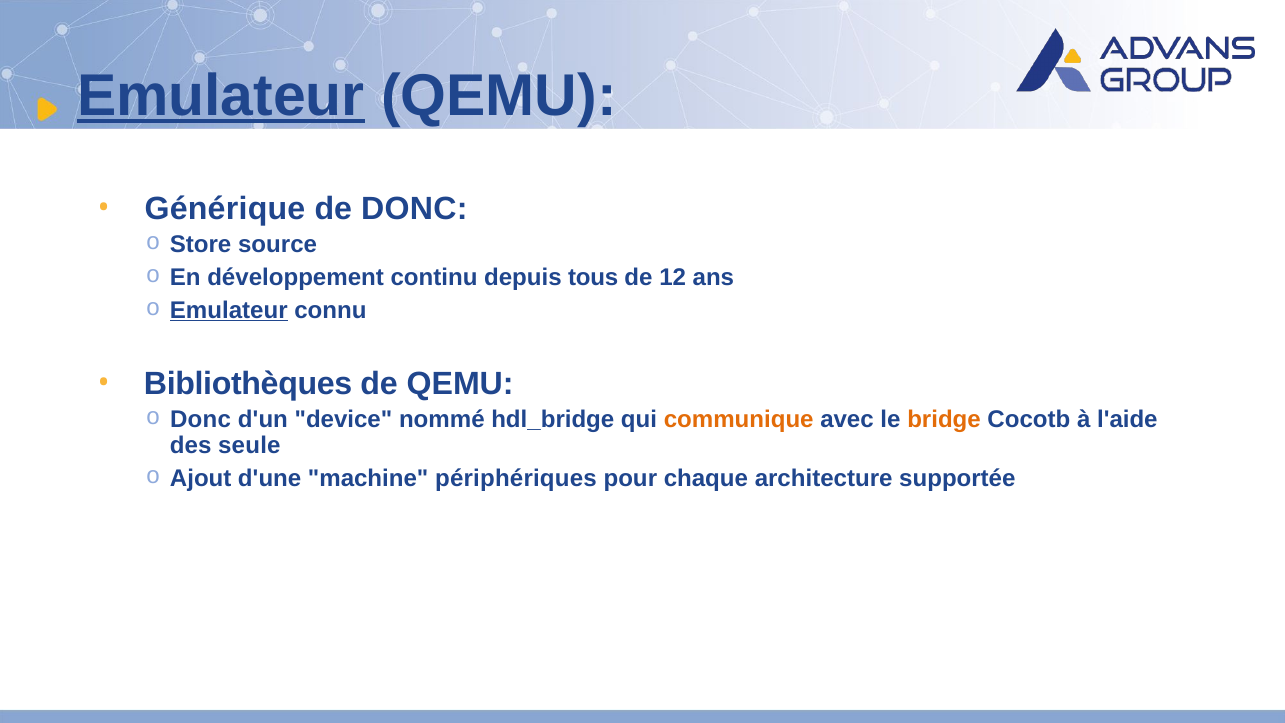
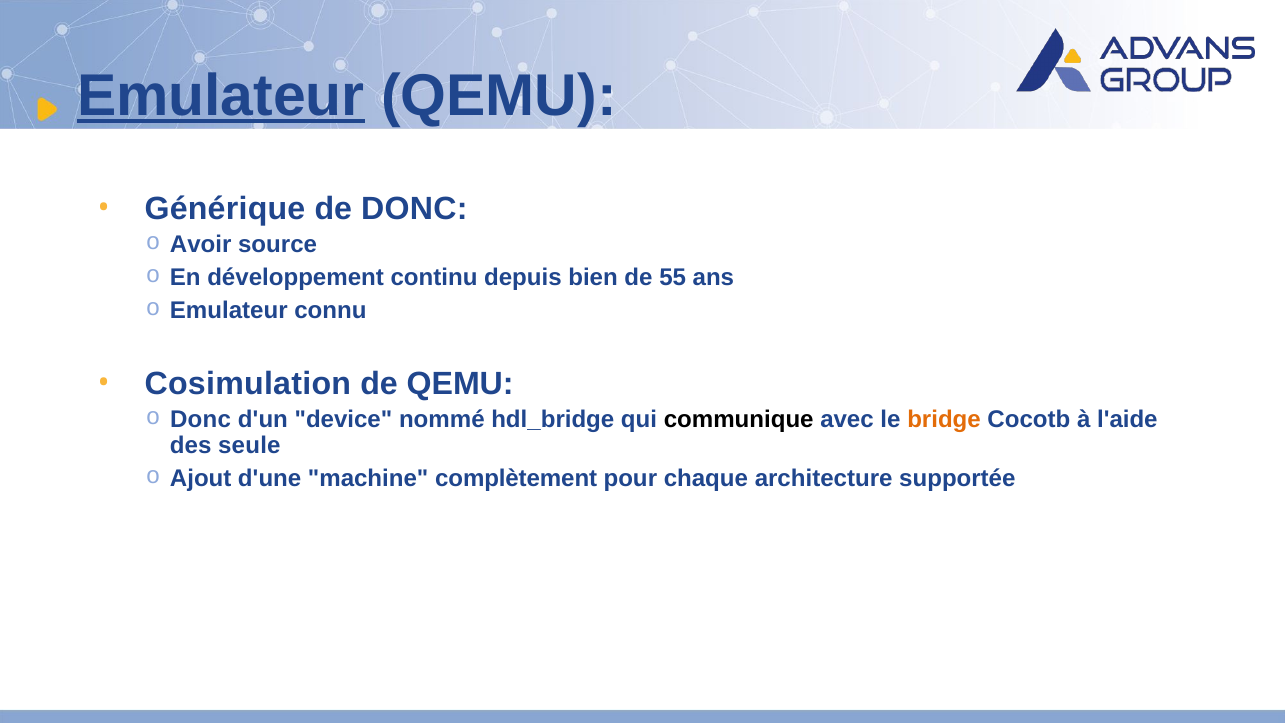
Store: Store -> Avoir
tous: tous -> bien
12: 12 -> 55
Emulateur at (229, 310) underline: present -> none
Bibliothèques: Bibliothèques -> Cosimulation
communique colour: orange -> black
périphériques: périphériques -> complètement
